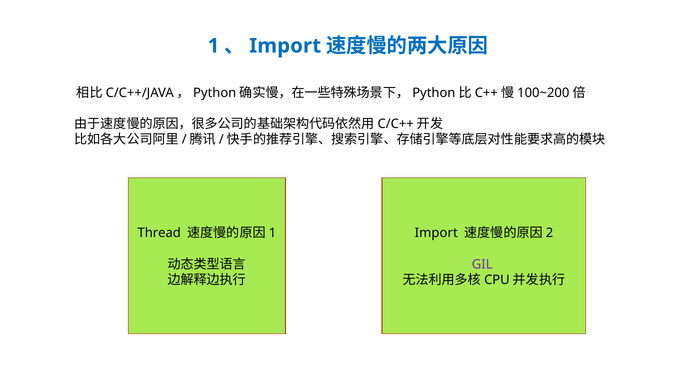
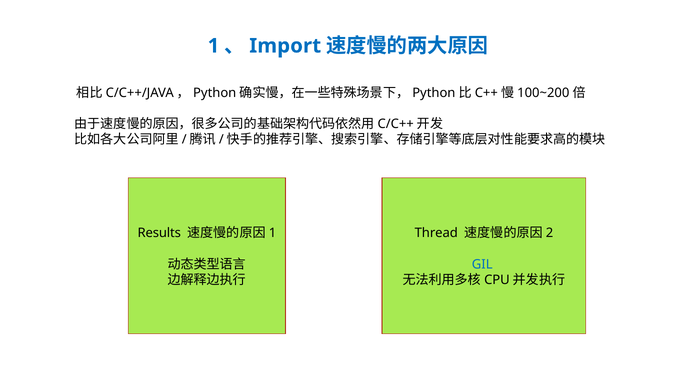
Thread: Thread -> Results
Import at (436, 233): Import -> Thread
GIL colour: purple -> blue
